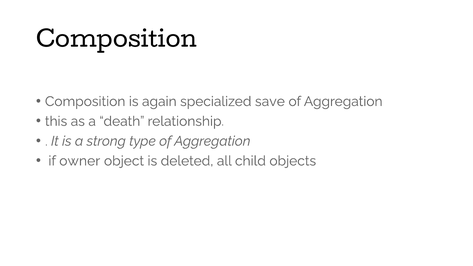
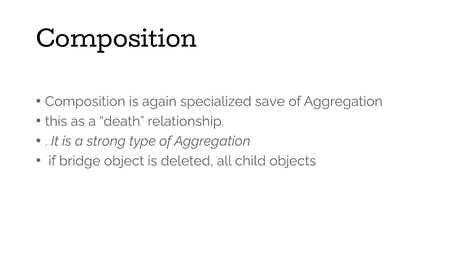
owner: owner -> bridge
